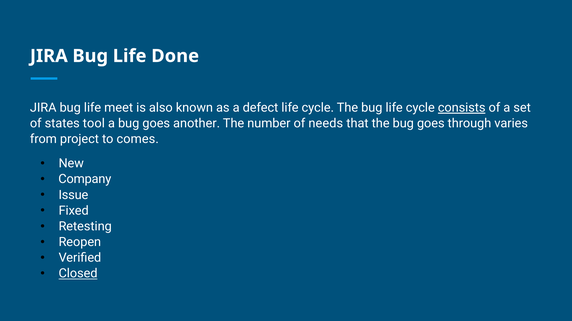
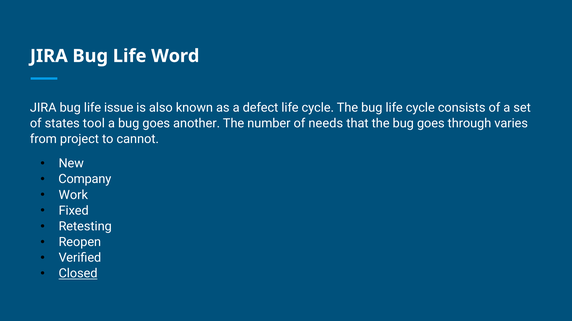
Done: Done -> Word
meet: meet -> issue
consists underline: present -> none
comes: comes -> cannot
Issue: Issue -> Work
